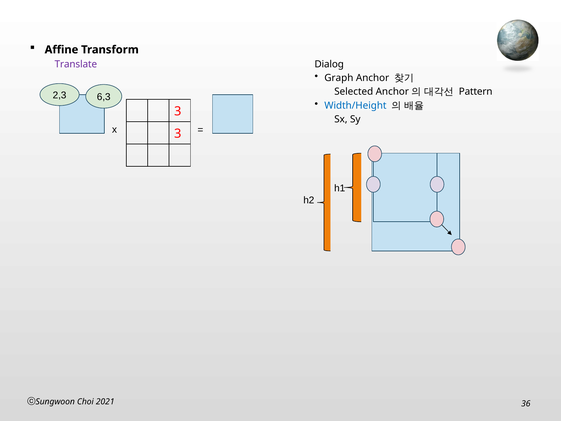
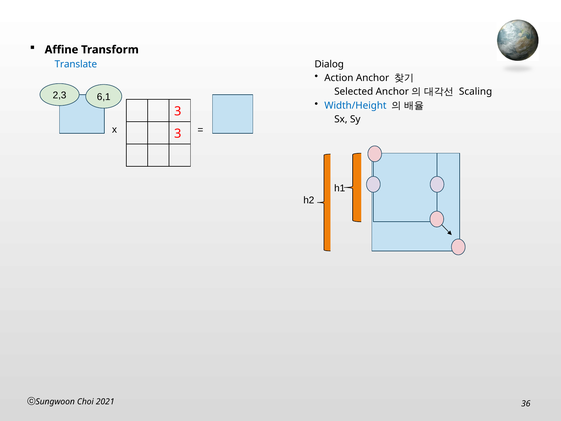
Translate colour: purple -> blue
Graph: Graph -> Action
Pattern: Pattern -> Scaling
6,3: 6,3 -> 6,1
